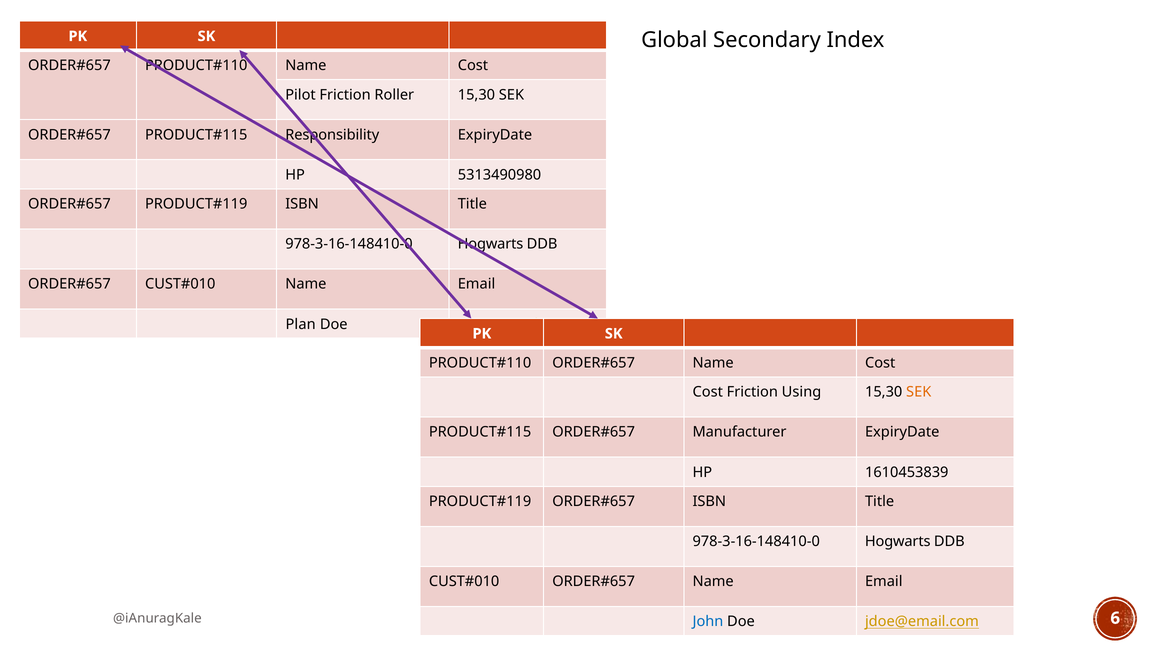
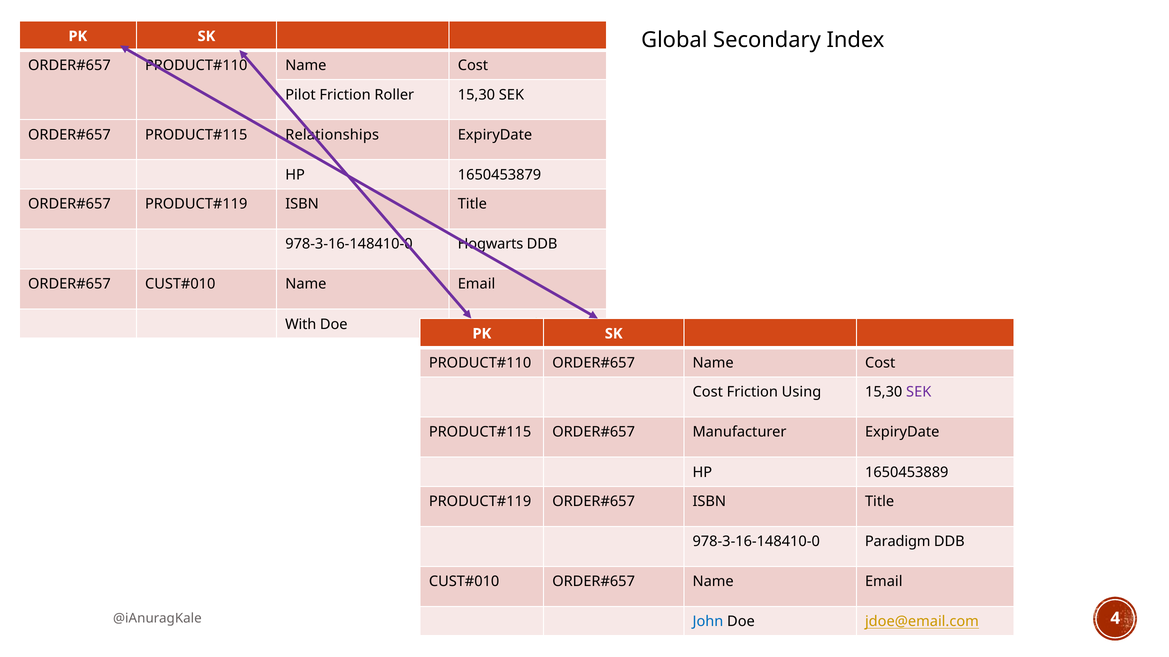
Responsibility: Responsibility -> Relationships
5313490980: 5313490980 -> 1650453879
Plan: Plan -> With
SEK at (919, 392) colour: orange -> purple
1610453839: 1610453839 -> 1650453889
Hogwarts at (898, 542): Hogwarts -> Paradigm
6: 6 -> 4
